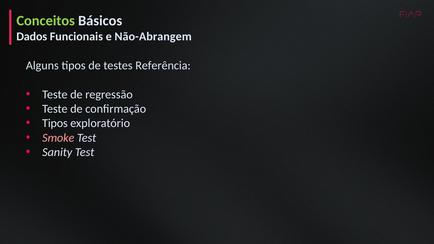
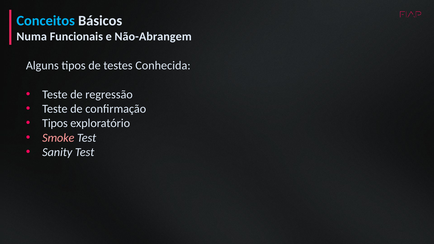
Conceitos colour: light green -> light blue
Dados: Dados -> Numa
Referência: Referência -> Conhecida
